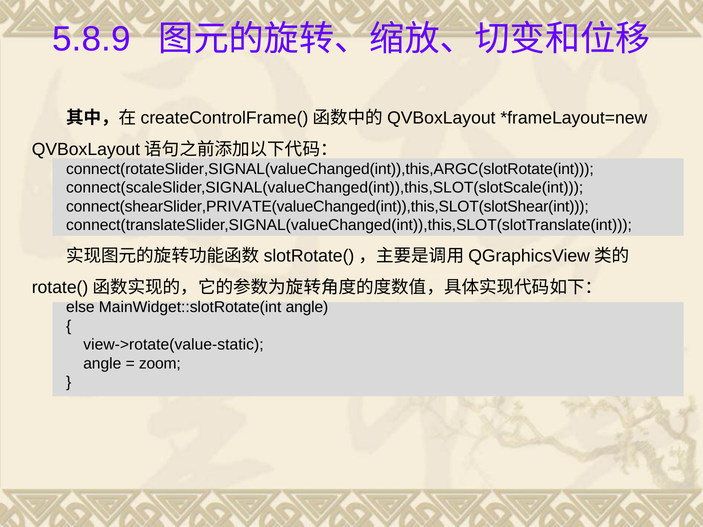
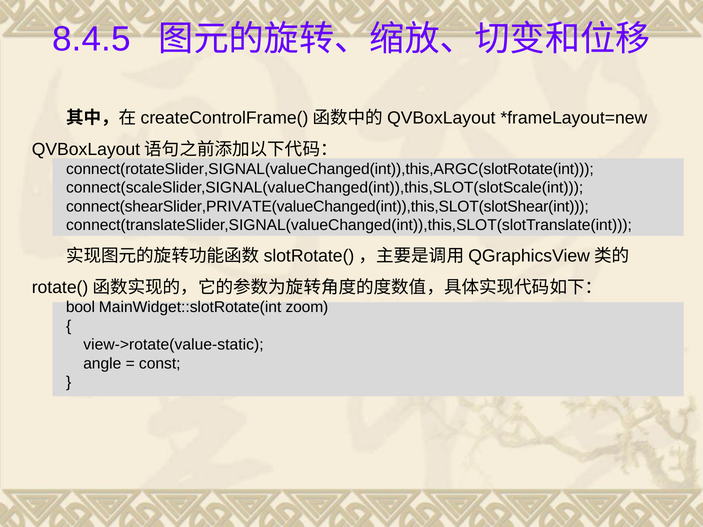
5.8.9: 5.8.9 -> 8.4.5
else: else -> bool
MainWidget::slotRotate(int angle: angle -> zoom
zoom: zoom -> const
